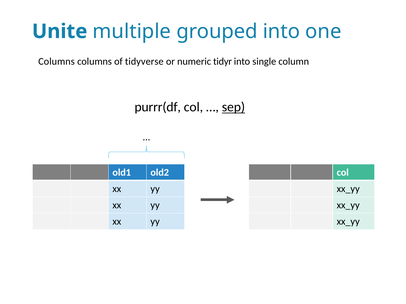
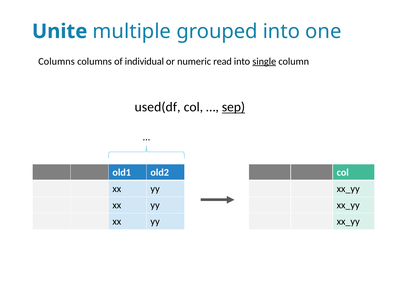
tidyverse: tidyverse -> individual
tidyr: tidyr -> read
single underline: none -> present
purrr(df: purrr(df -> used(df
